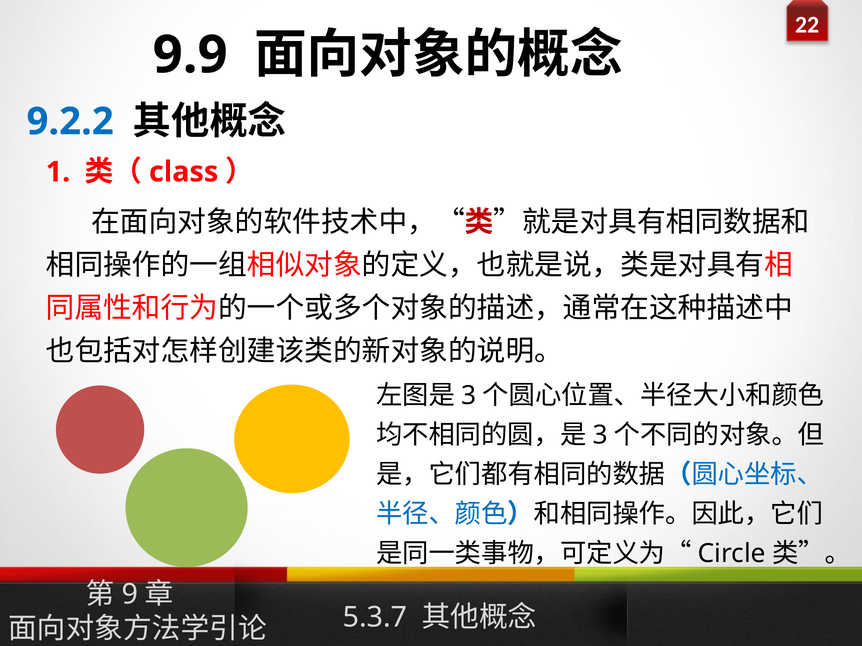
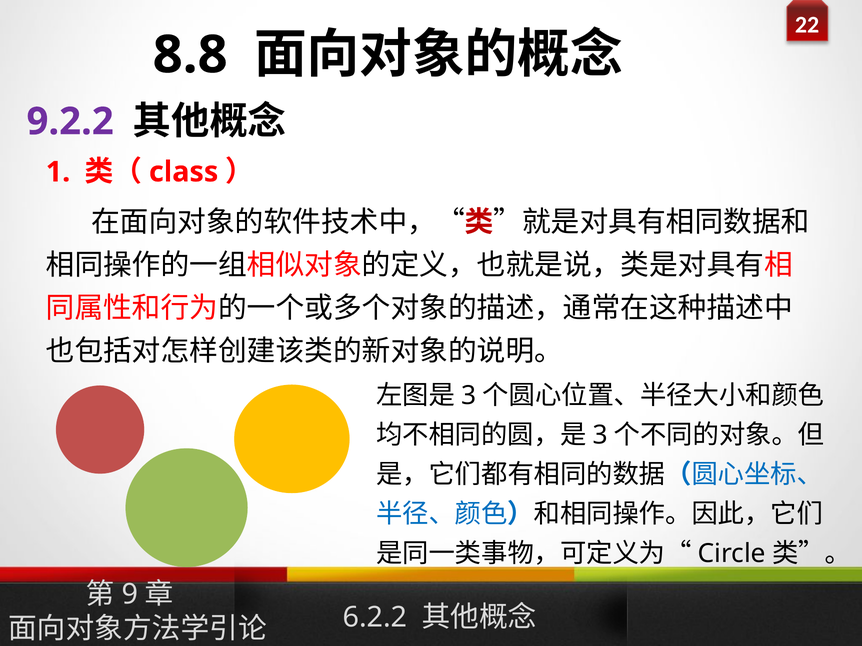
9.9: 9.9 -> 8.8
9.2.2 colour: blue -> purple
5.3.7: 5.3.7 -> 6.2.2
